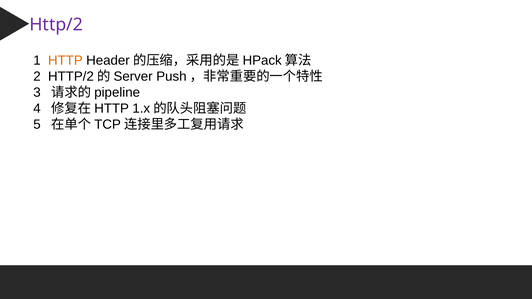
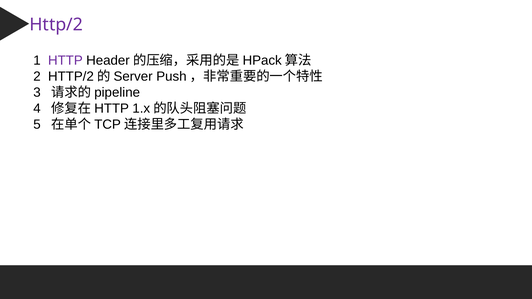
HTTP colour: orange -> purple
